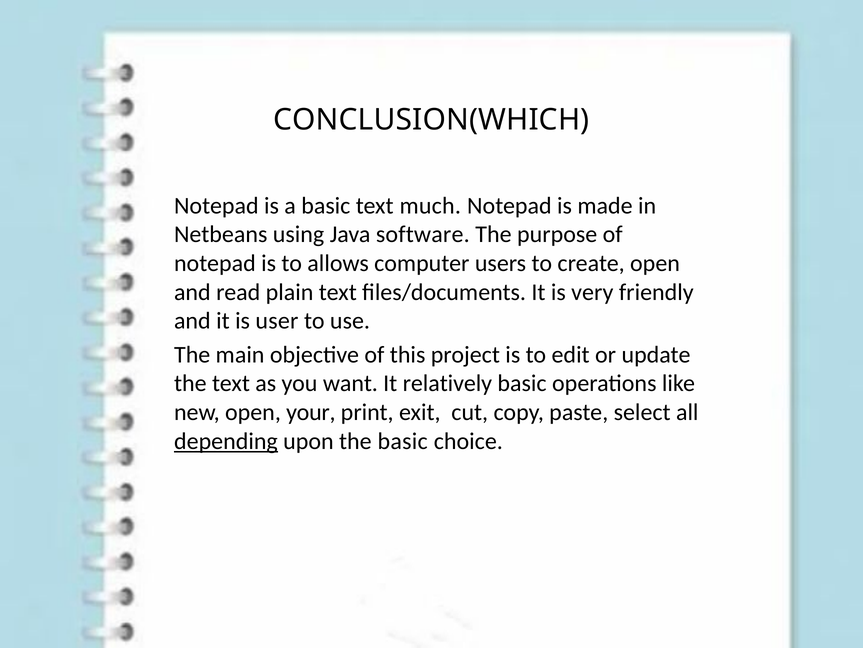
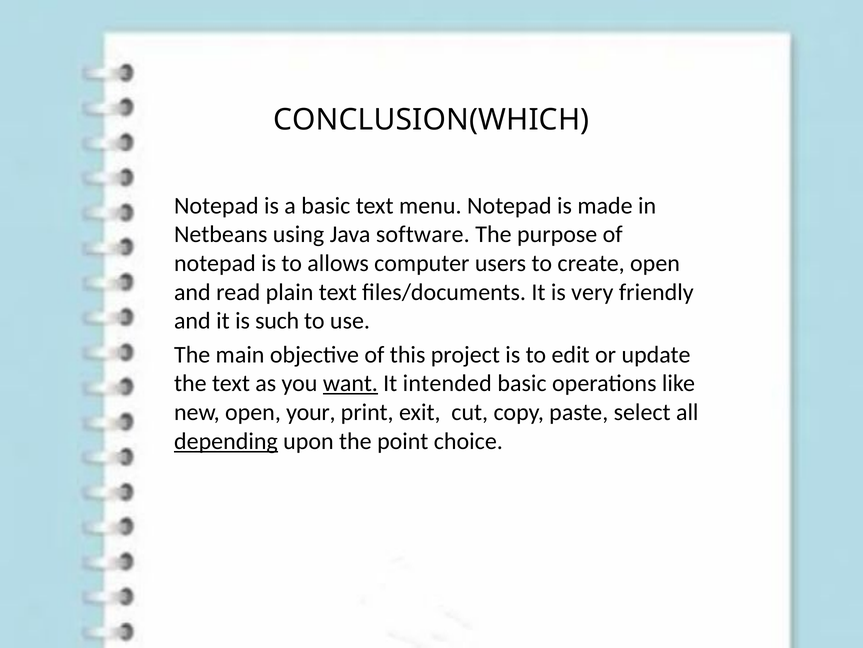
much: much -> menu
user: user -> such
want underline: none -> present
relatively: relatively -> intended
the basic: basic -> point
